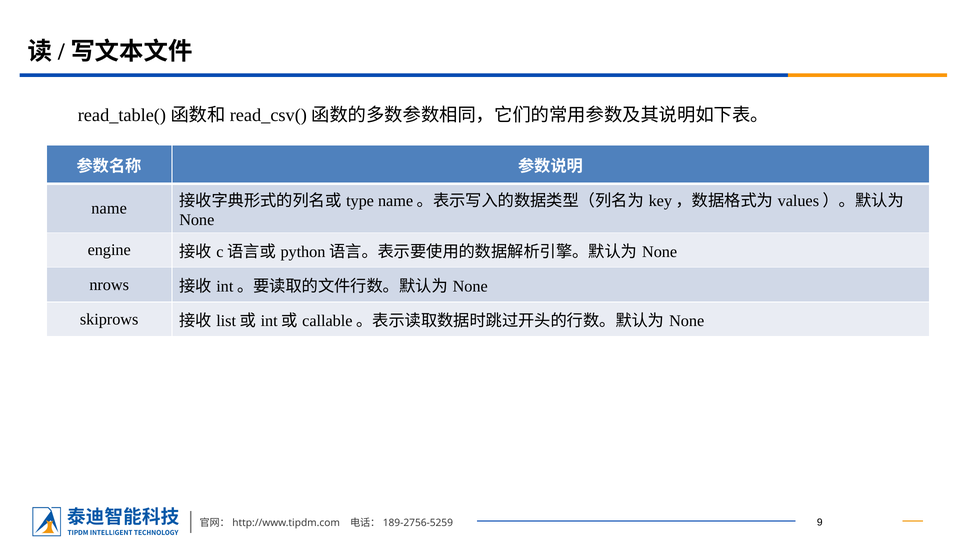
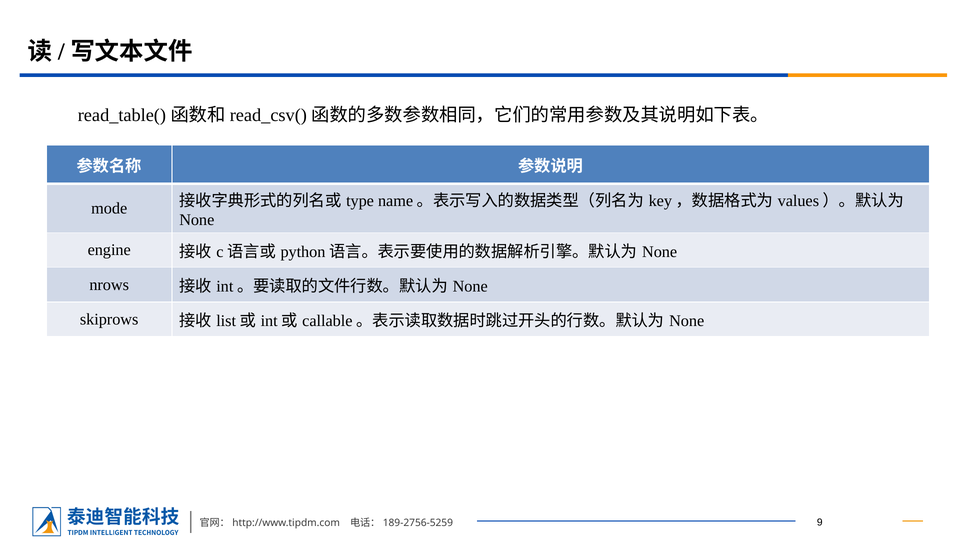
name: name -> mode
